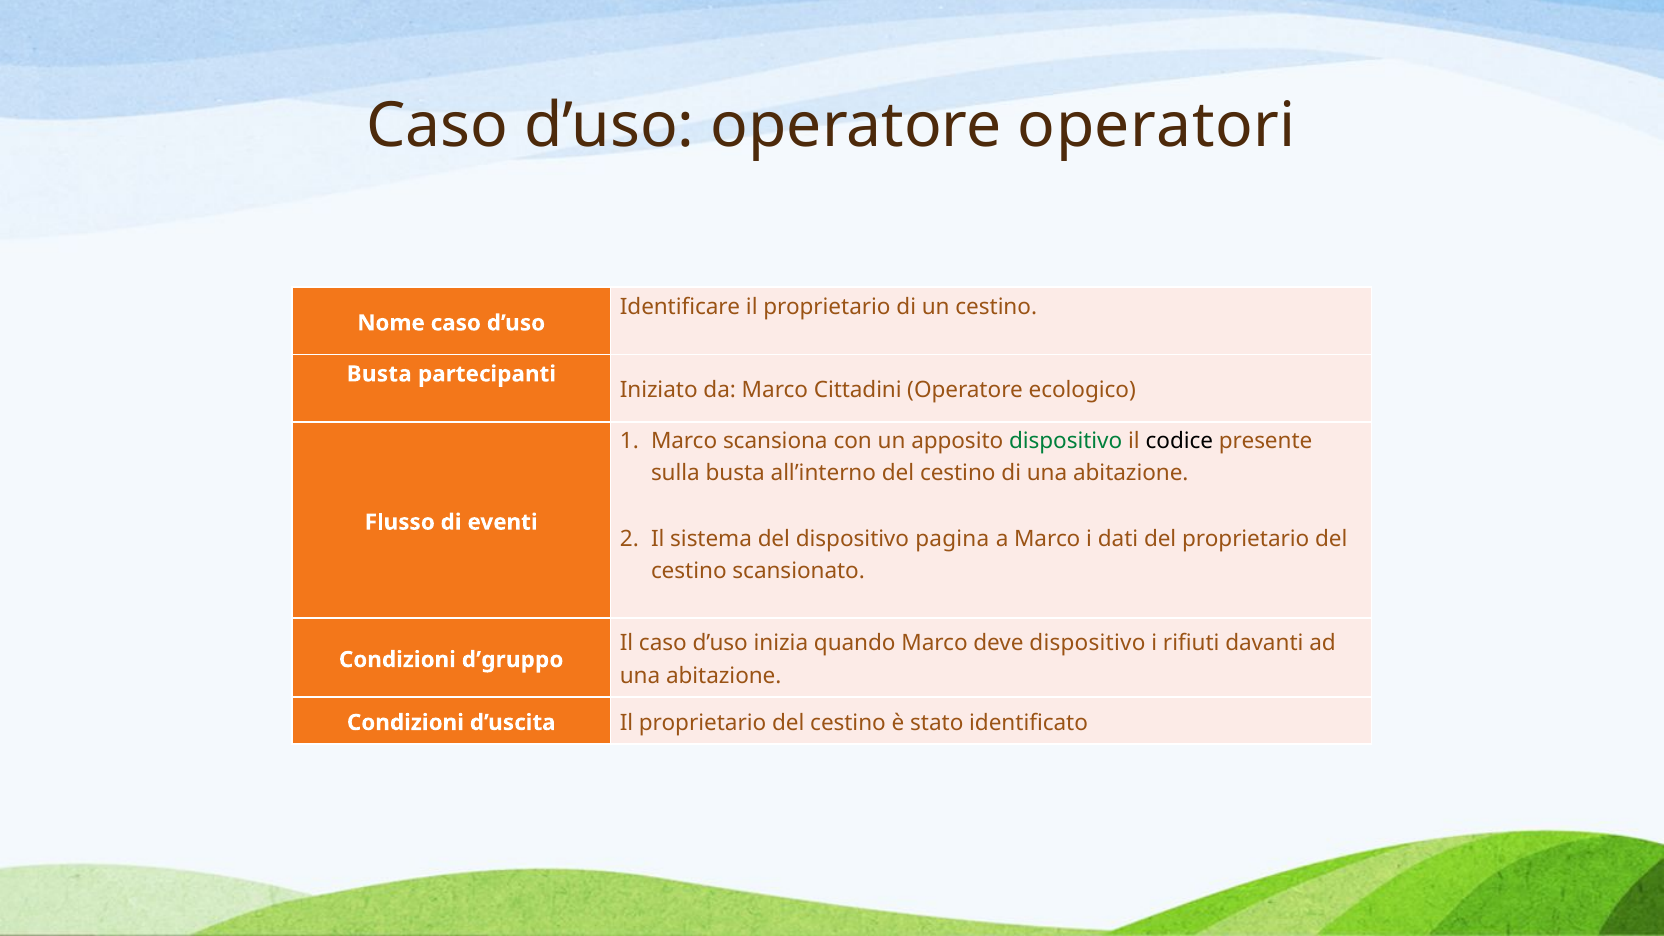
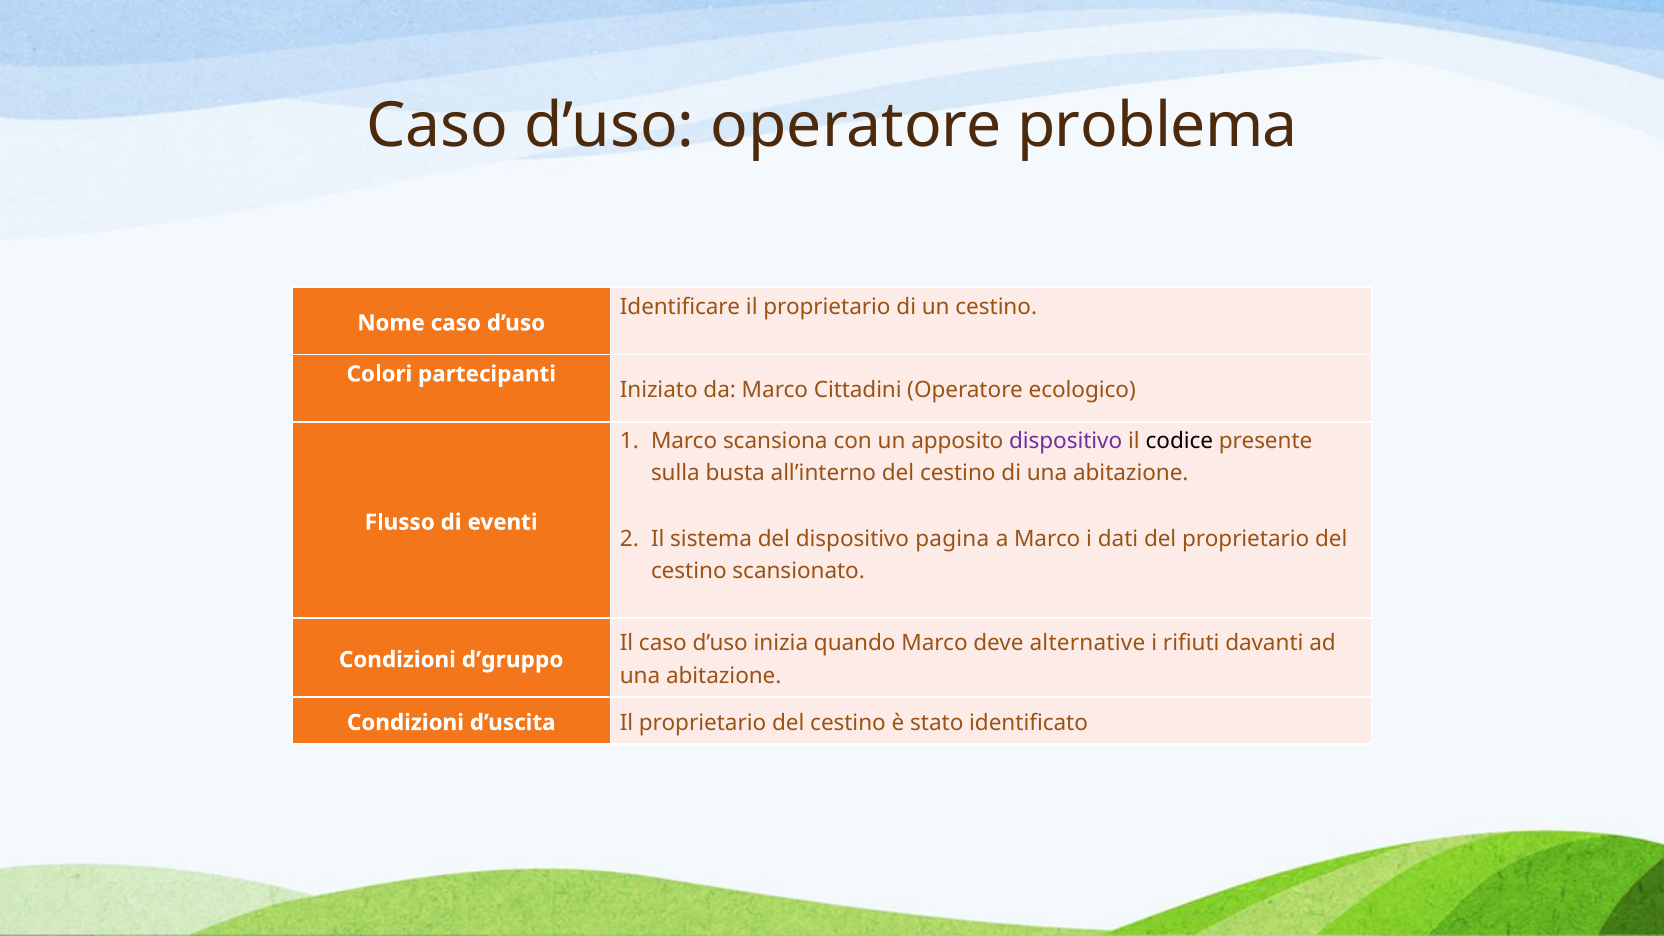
operatori: operatori -> problema
Busta at (379, 374): Busta -> Colori
dispositivo at (1066, 441) colour: green -> purple
deve dispositivo: dispositivo -> alternative
